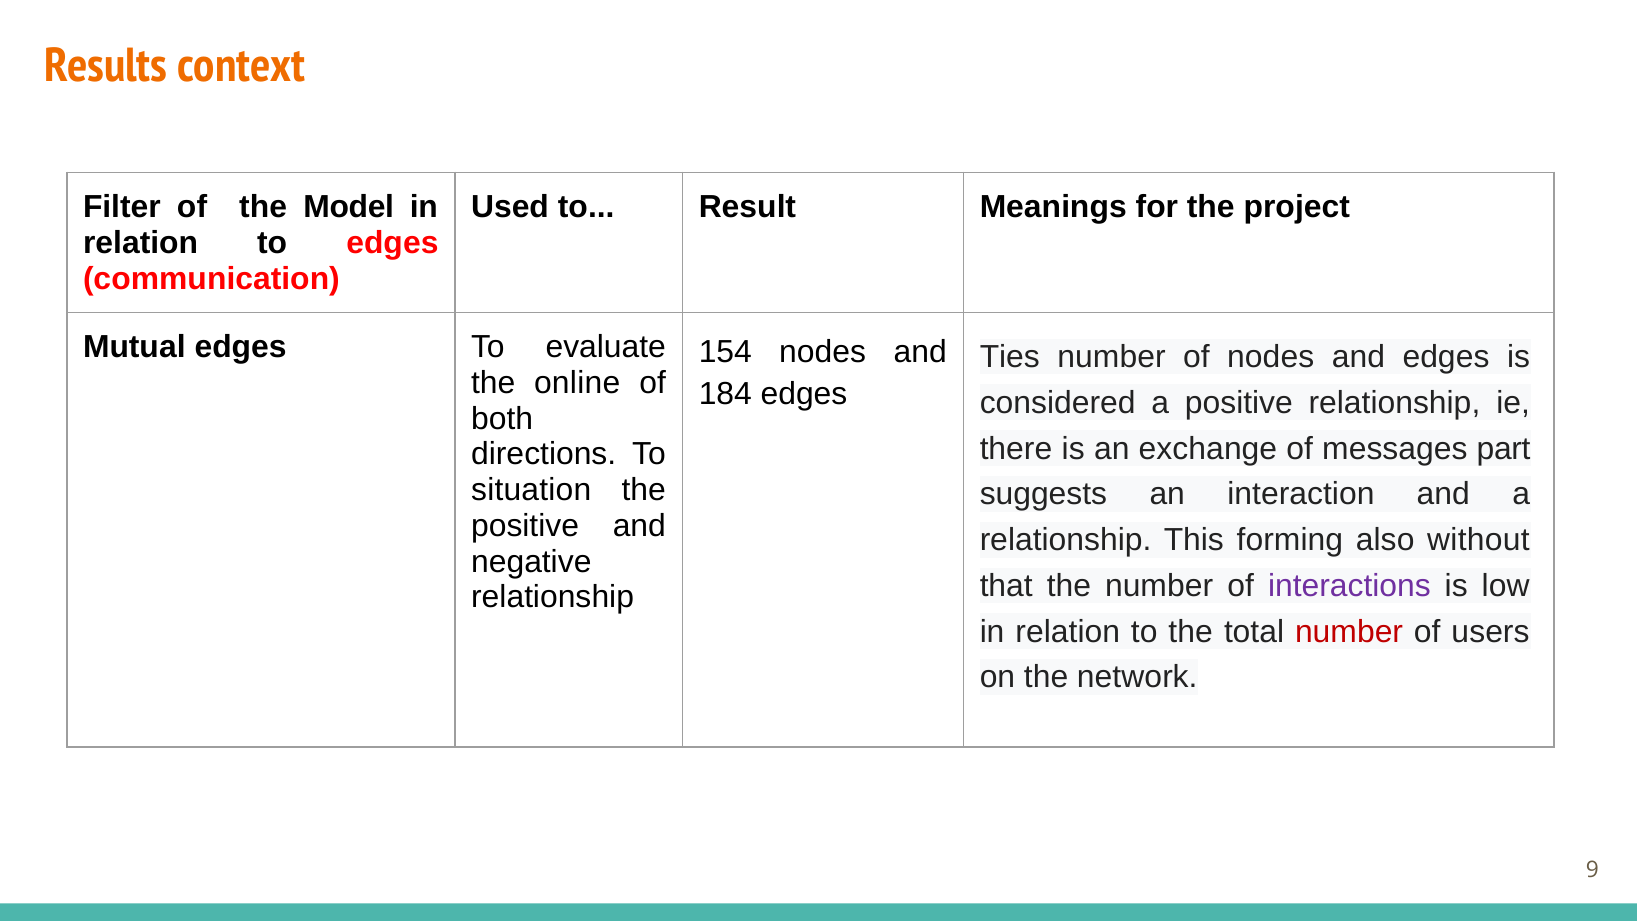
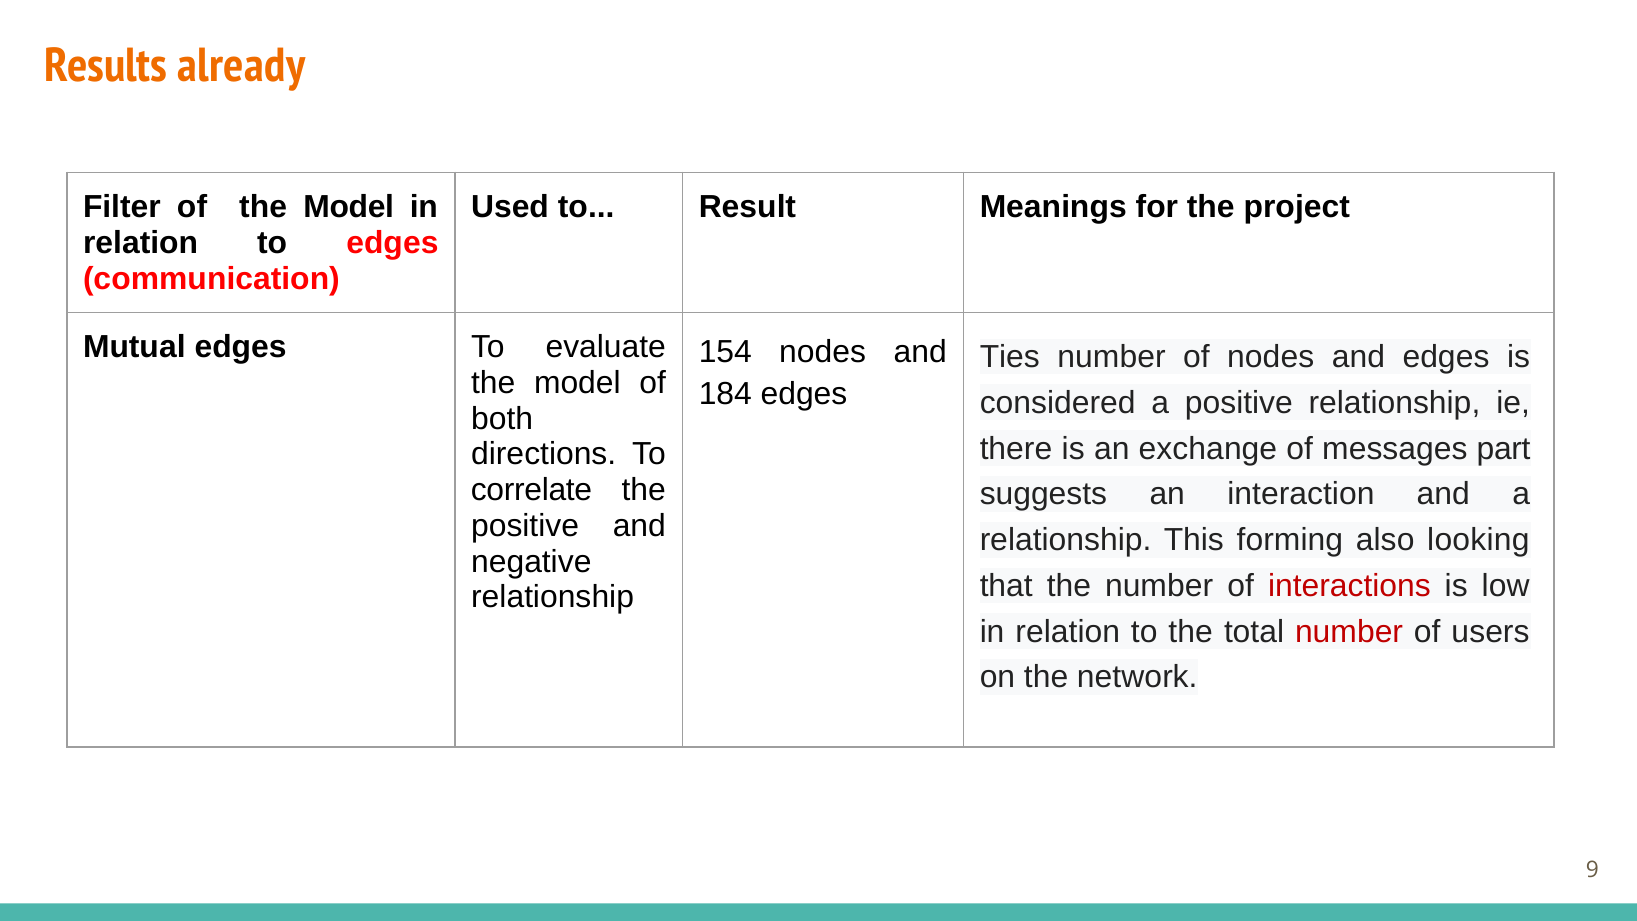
context: context -> already
online at (577, 383): online -> model
situation: situation -> correlate
without: without -> looking
interactions colour: purple -> red
